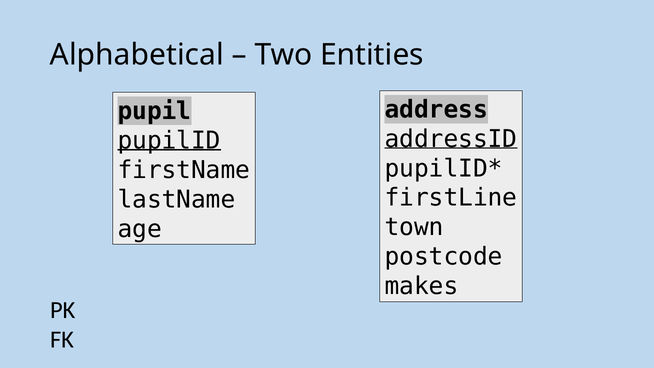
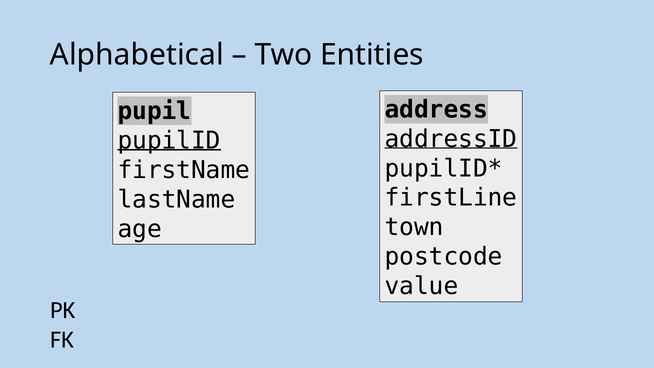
makes: makes -> value
